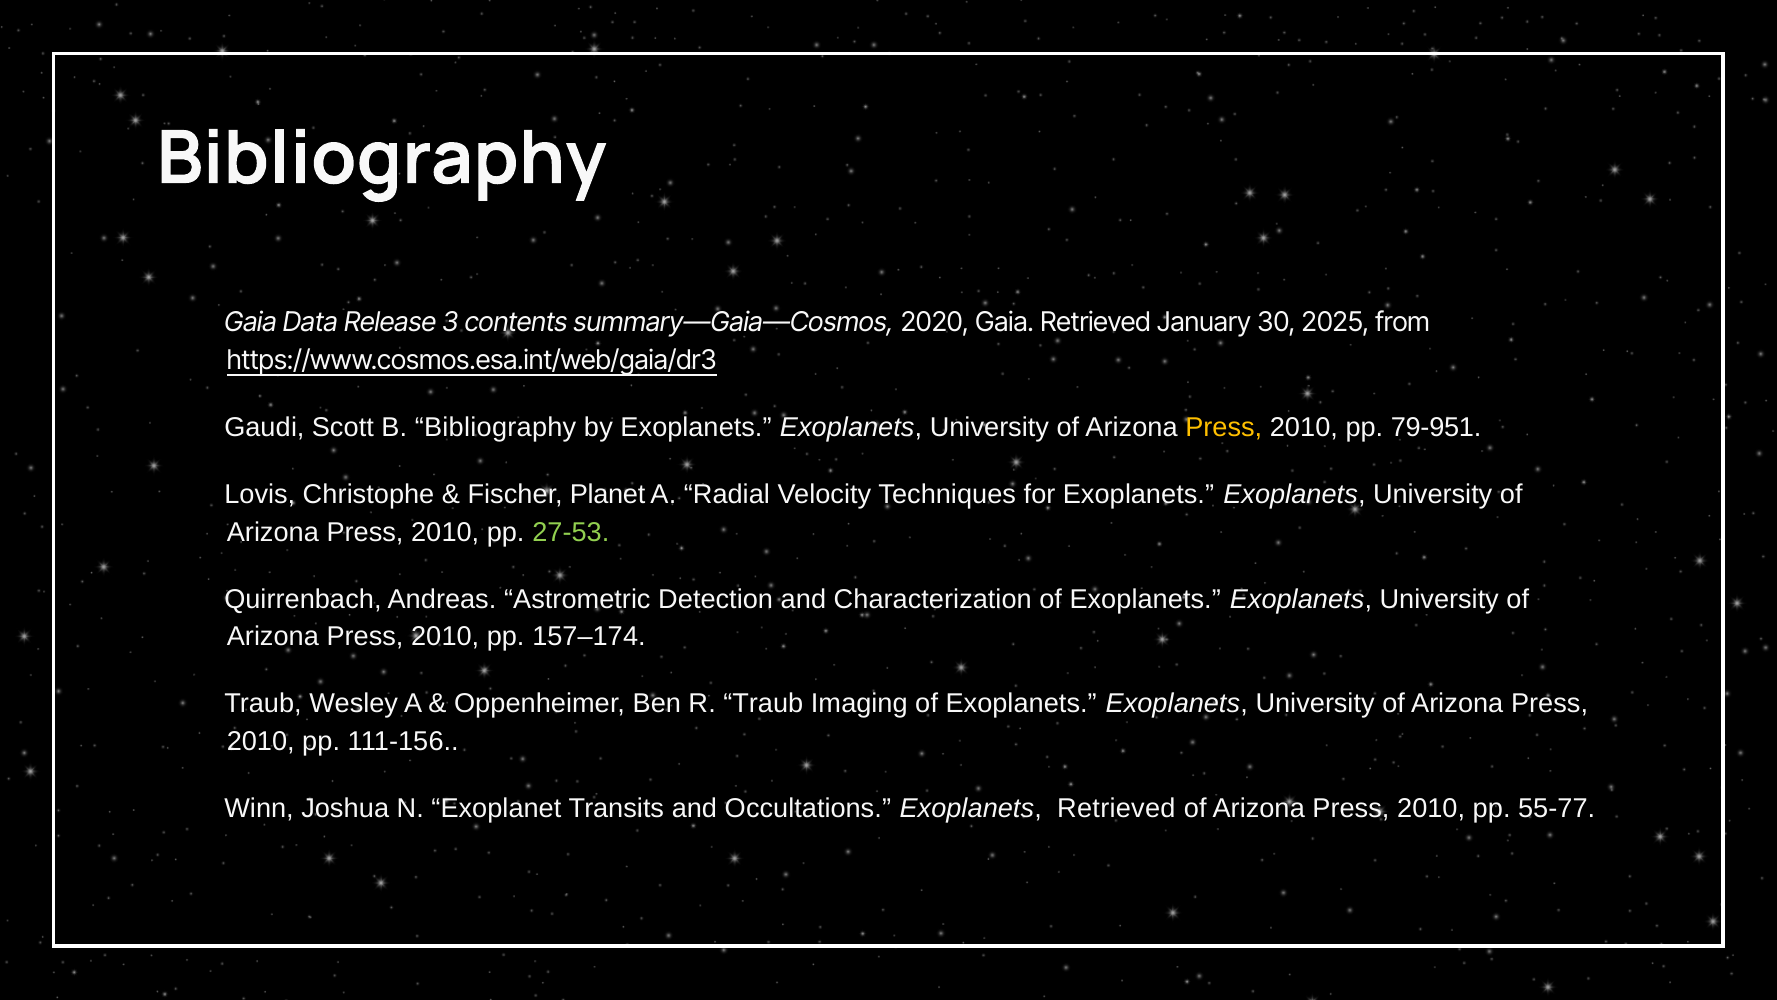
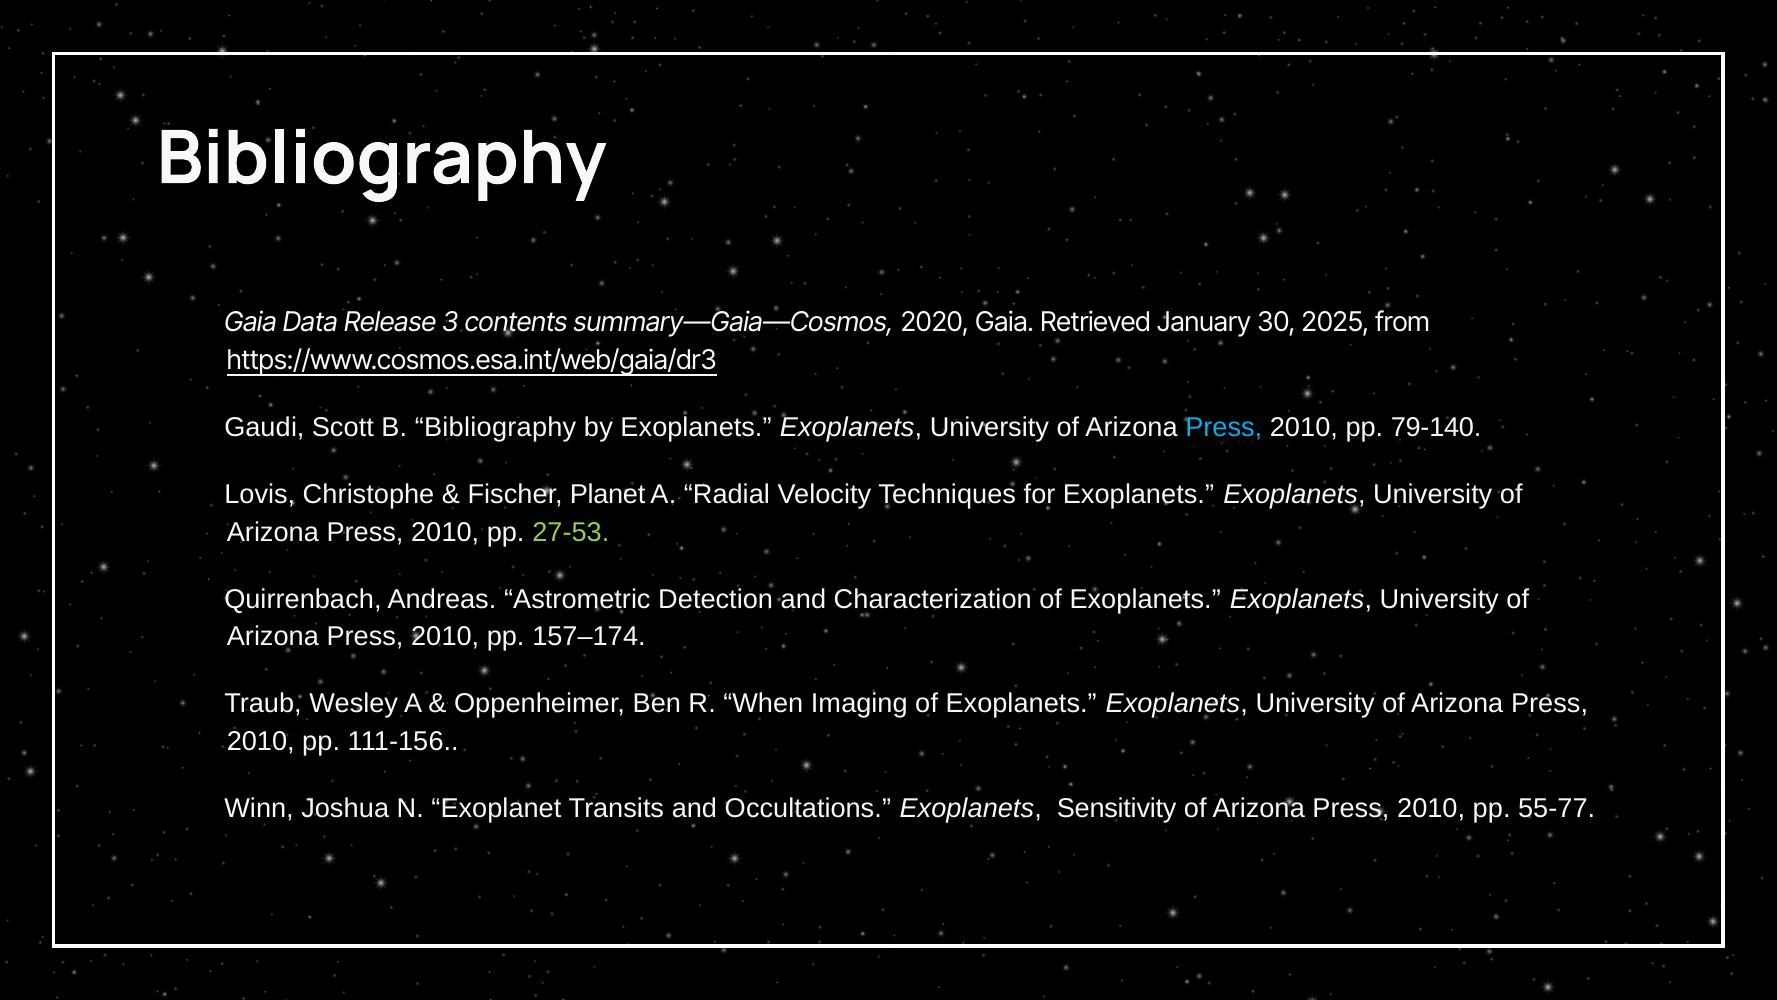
Press at (1224, 428) colour: yellow -> light blue
79-951: 79-951 -> 79-140
R Traub: Traub -> When
Exoplanets Retrieved: Retrieved -> Sensitivity
